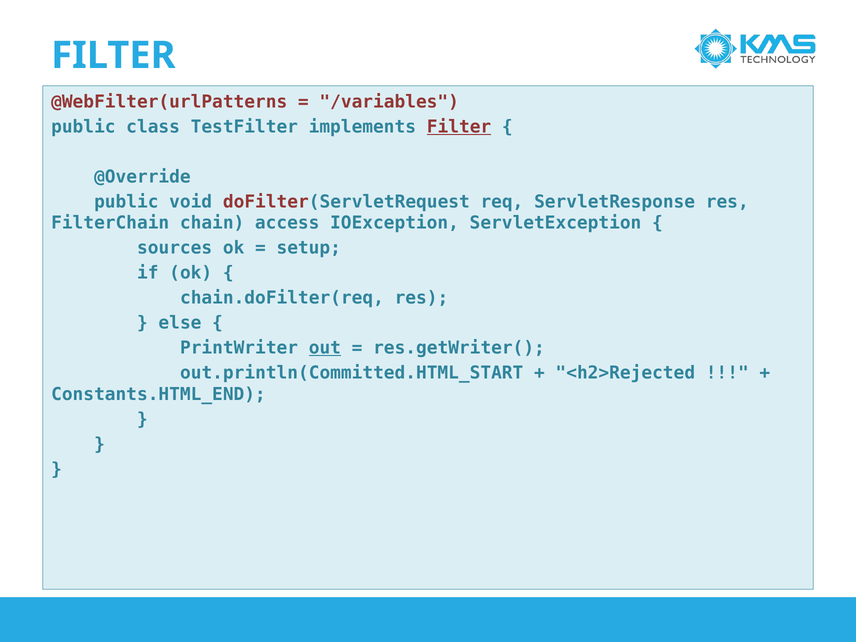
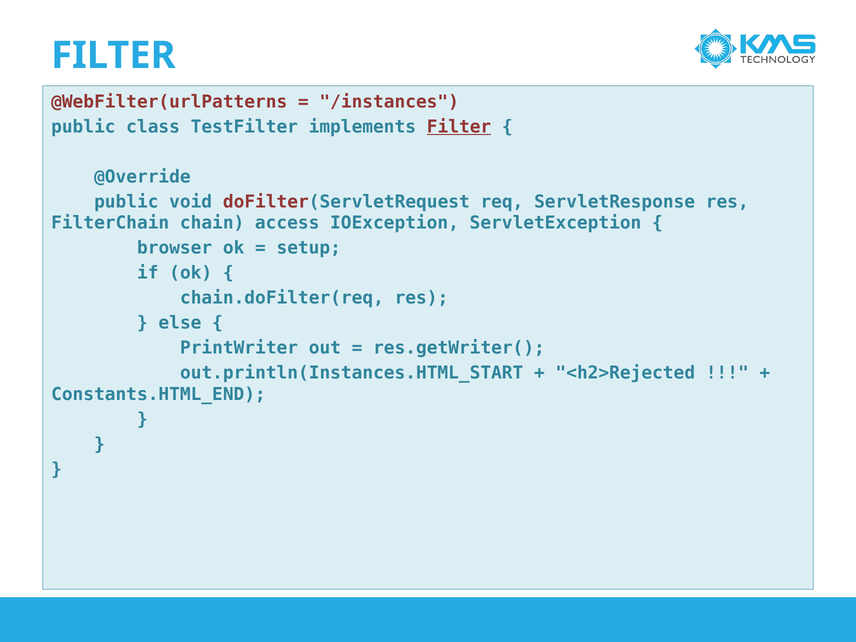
/variables: /variables -> /instances
sources: sources -> browser
out underline: present -> none
out.println(Committed.HTML_START: out.println(Committed.HTML_START -> out.println(Instances.HTML_START
